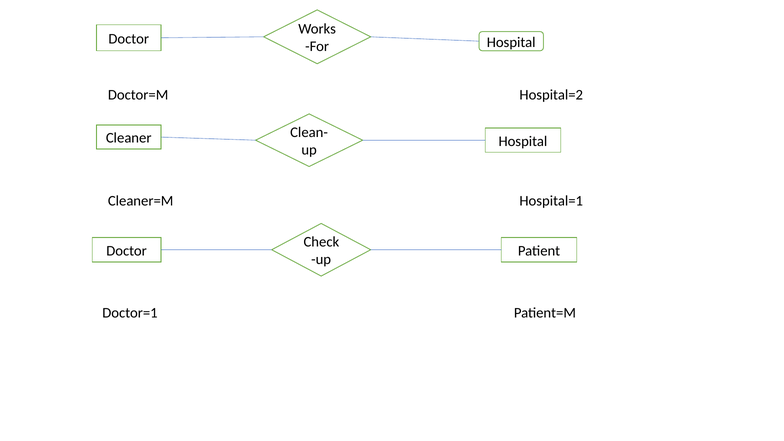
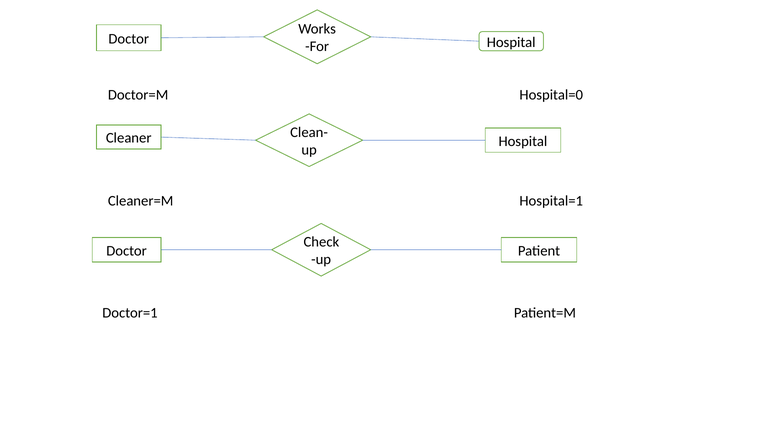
Hospital=2: Hospital=2 -> Hospital=0
